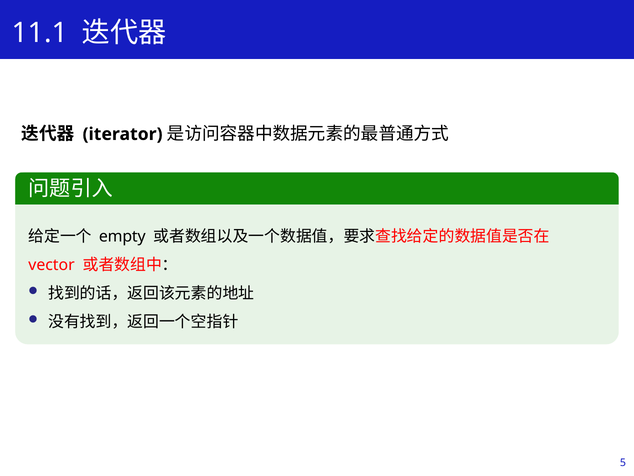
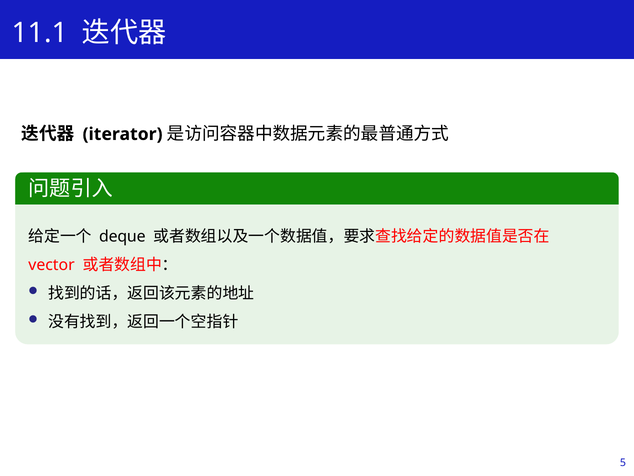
empty: empty -> deque
